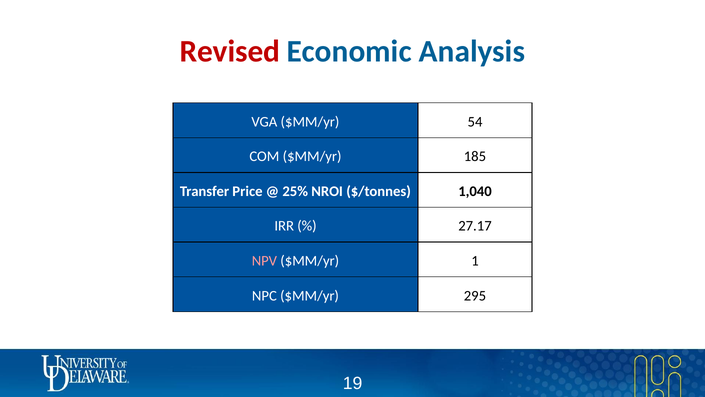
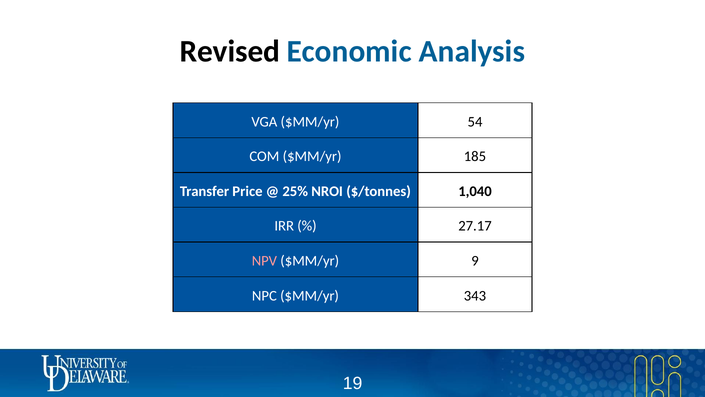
Revised colour: red -> black
1: 1 -> 9
295: 295 -> 343
